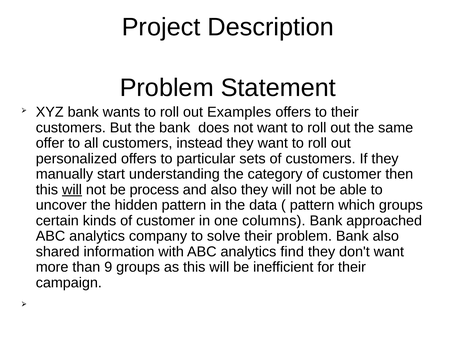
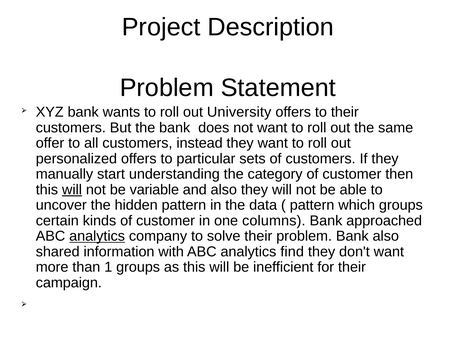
Examples: Examples -> University
process: process -> variable
analytics at (97, 236) underline: none -> present
9: 9 -> 1
